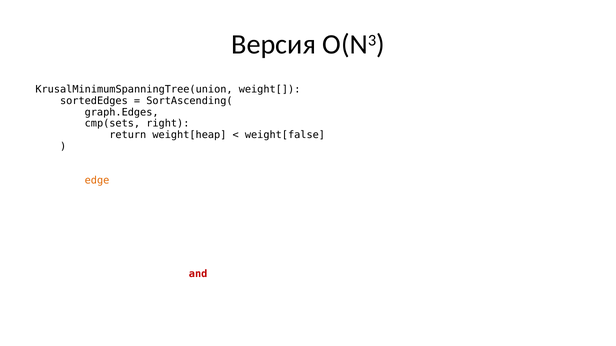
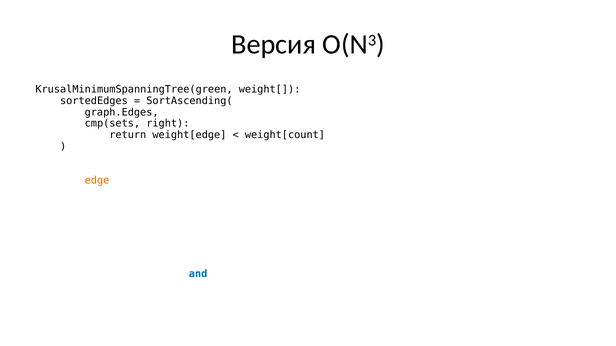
KrusalMinimumSpanningTree(union: KrusalMinimumSpanningTree(union -> KrusalMinimumSpanningTree(green
weight[heap: weight[heap -> weight[edge
weight[false: weight[false -> weight[count
and colour: red -> blue
